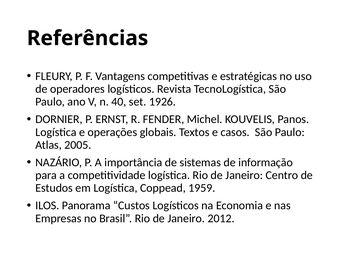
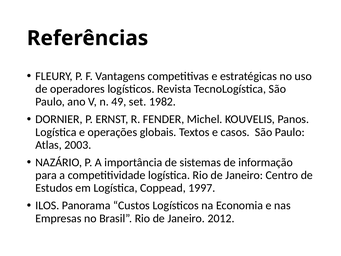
40: 40 -> 49
1926: 1926 -> 1982
2005: 2005 -> 2003
1959: 1959 -> 1997
